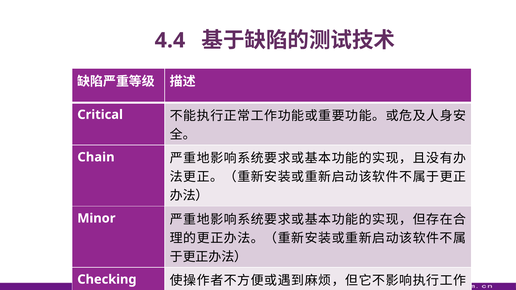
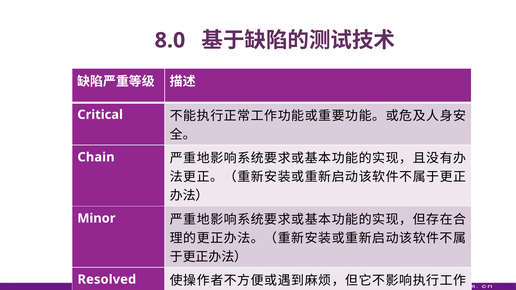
4.4: 4.4 -> 8.0
Checking: Checking -> Resolved
